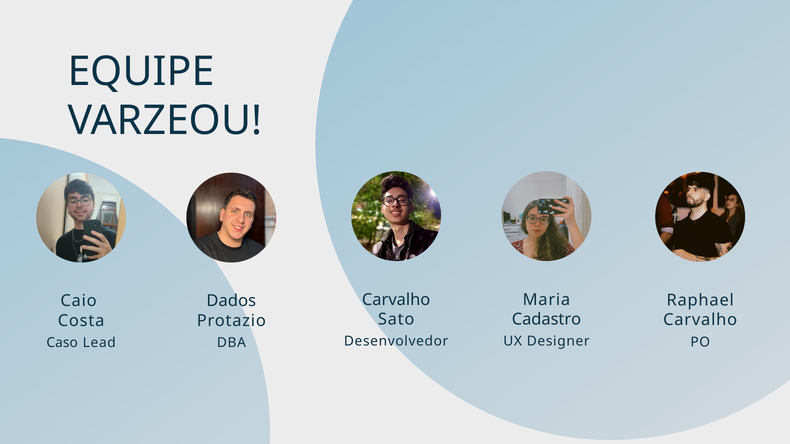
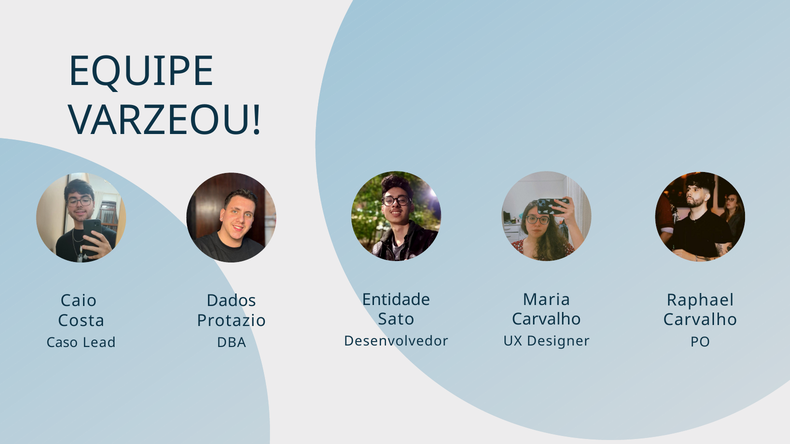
Carvalho at (396, 300): Carvalho -> Entidade
Cadastro at (546, 320): Cadastro -> Carvalho
